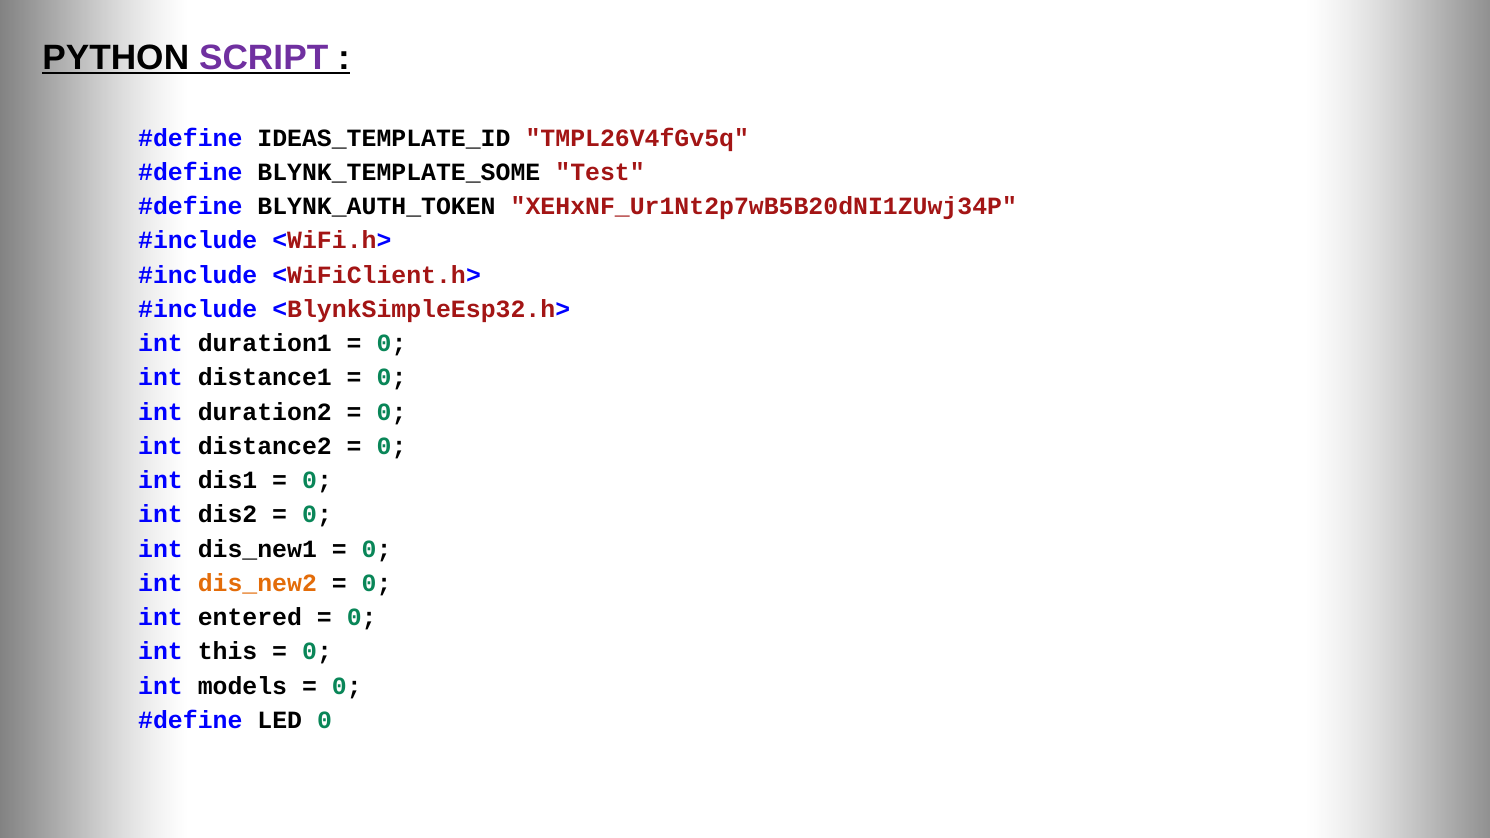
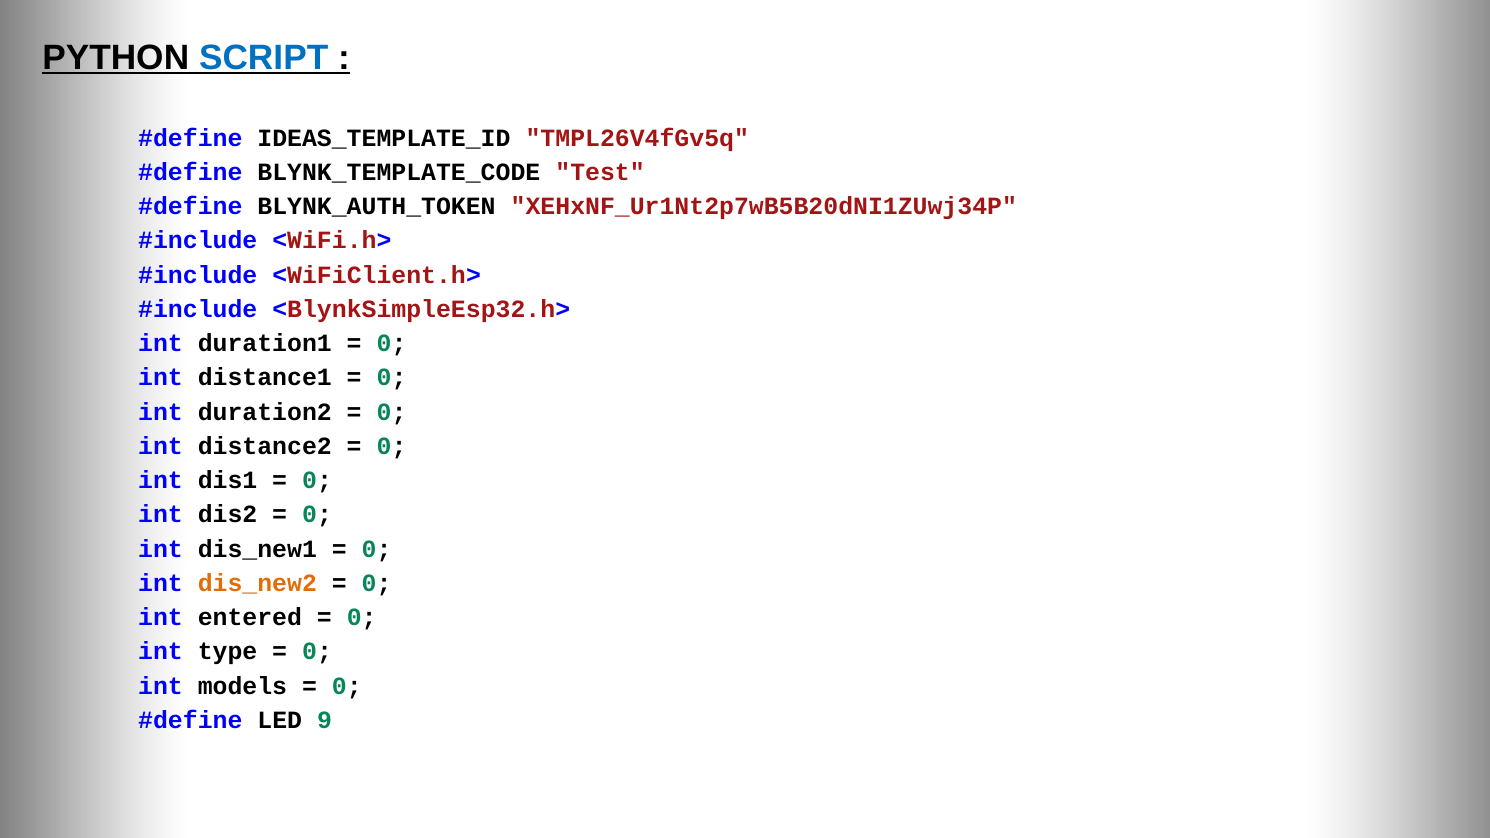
SCRIPT colour: purple -> blue
BLYNK_TEMPLATE_SOME: BLYNK_TEMPLATE_SOME -> BLYNK_TEMPLATE_CODE
this: this -> type
LED 0: 0 -> 9
